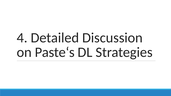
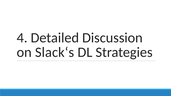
Paste‘s: Paste‘s -> Slack‘s
